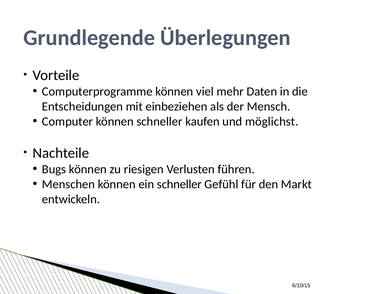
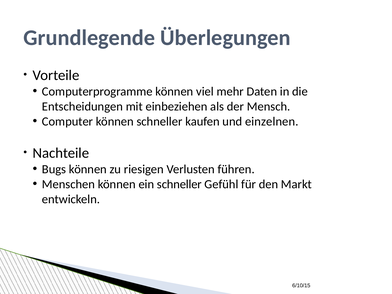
möglichst: möglichst -> einzelnen
